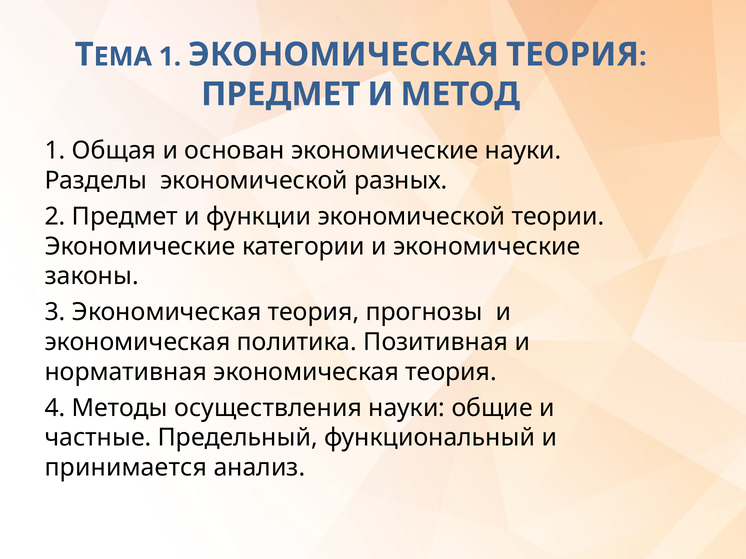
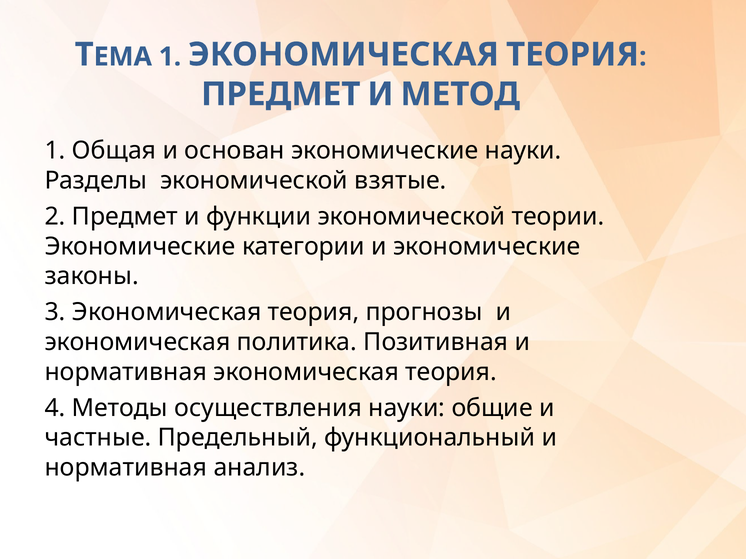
разных: разных -> взятые
принимается at (126, 468): принимается -> нормативная
